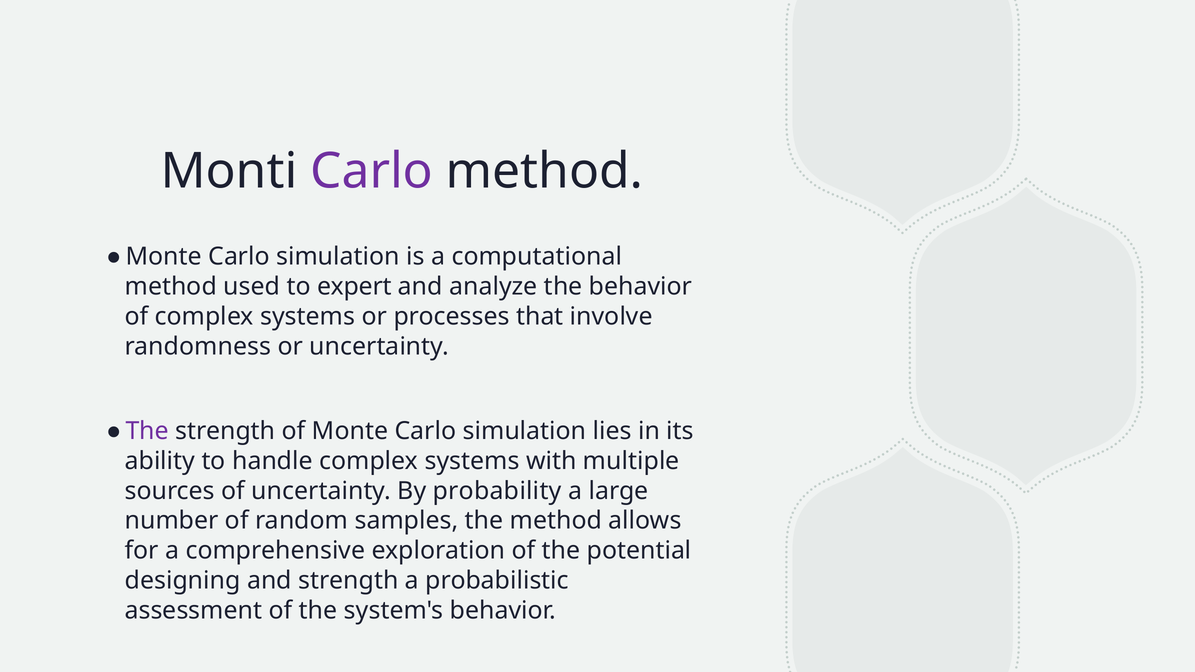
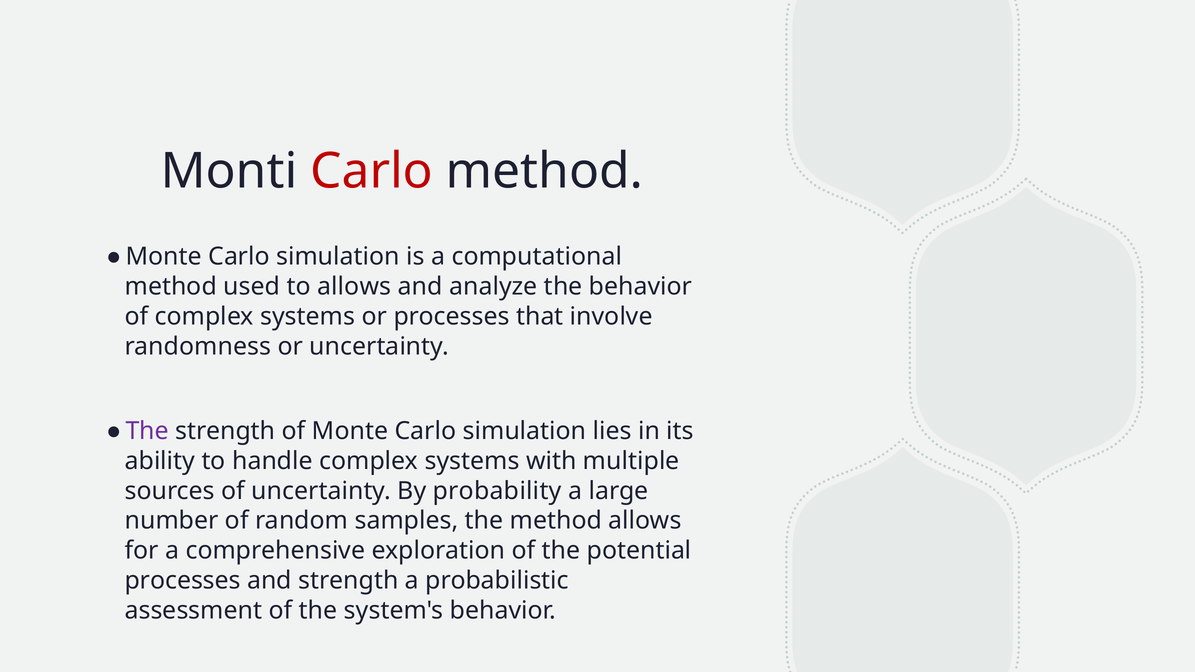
Carlo at (372, 171) colour: purple -> red
to expert: expert -> allows
designing at (183, 581): designing -> processes
